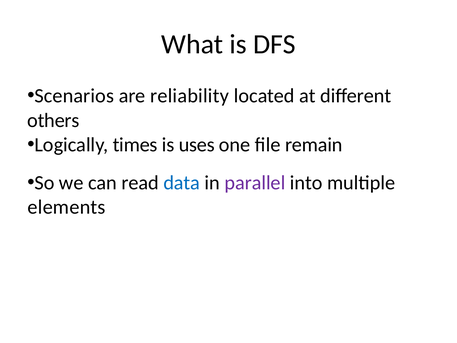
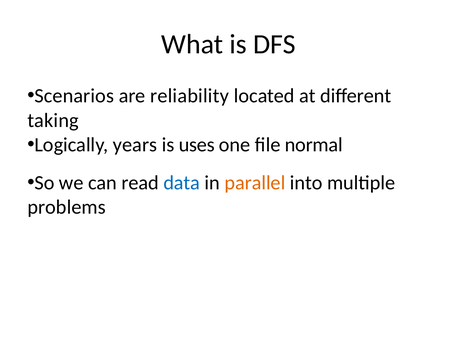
others: others -> taking
times: times -> years
remain: remain -> normal
parallel colour: purple -> orange
elements: elements -> problems
